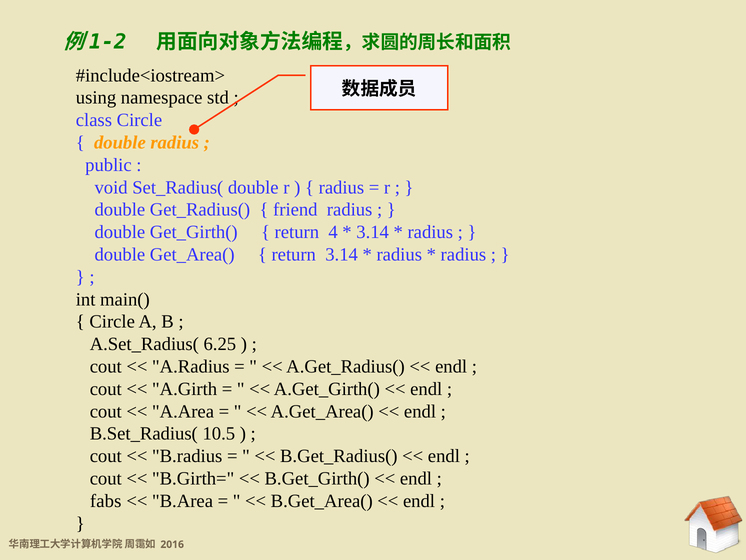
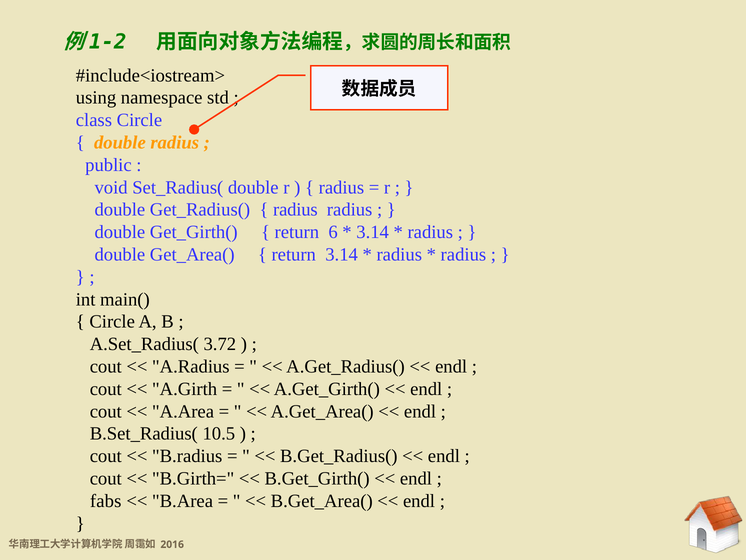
friend at (295, 210): friend -> radius
4: 4 -> 6
6.25: 6.25 -> 3.72
